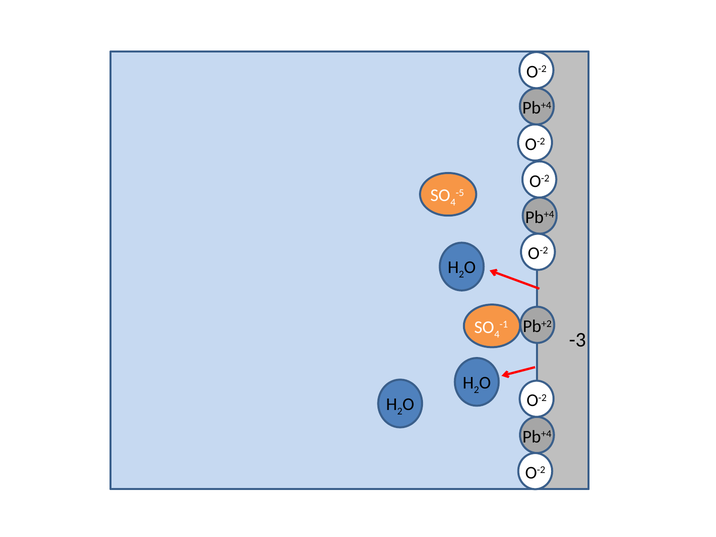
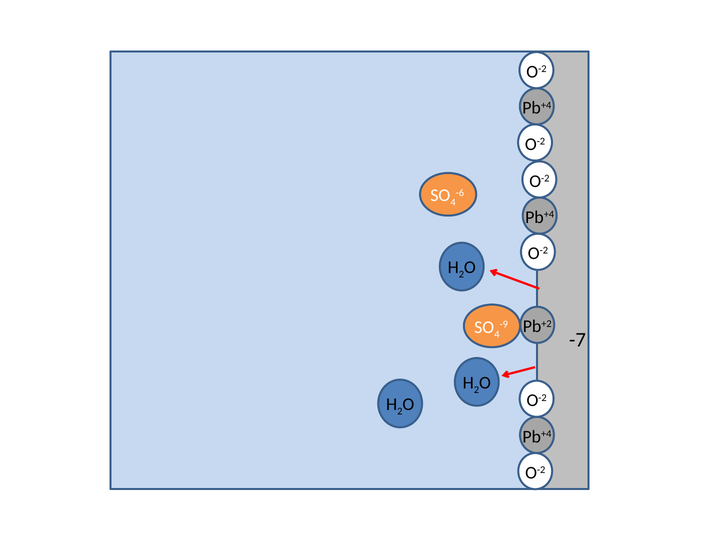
-5: -5 -> -6
-1: -1 -> -9
-3: -3 -> -7
